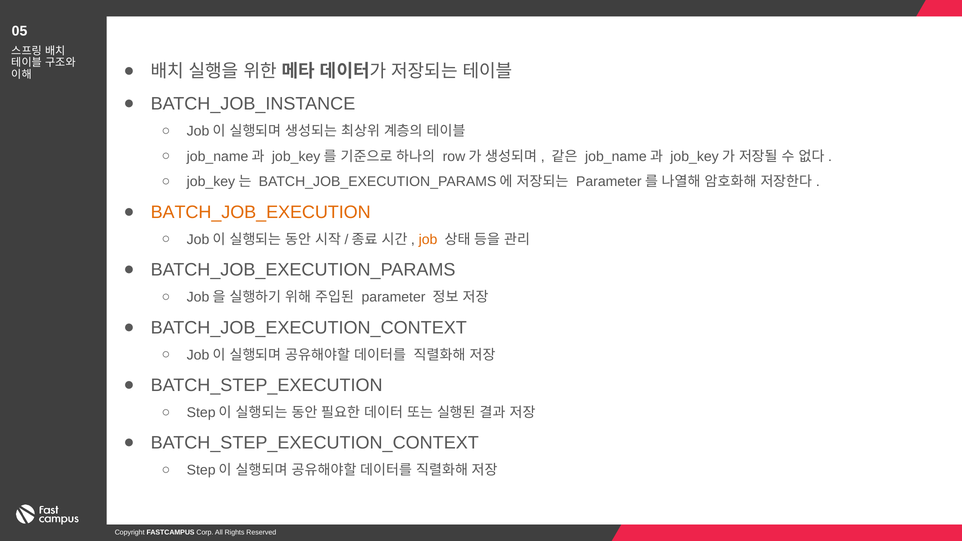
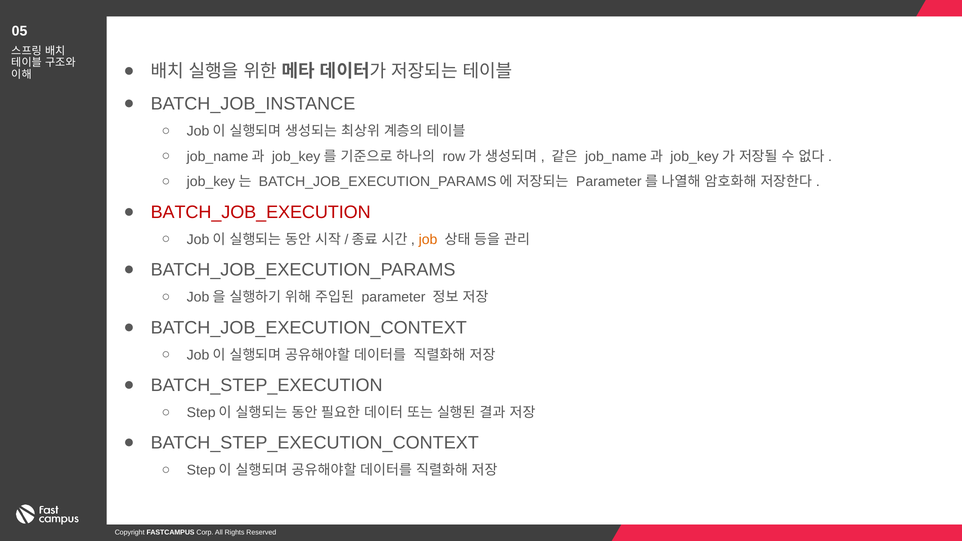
BATCH_JOB_EXECUTION colour: orange -> red
